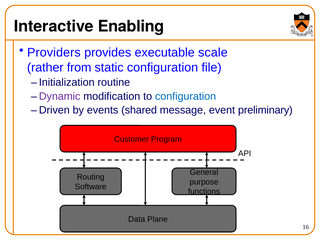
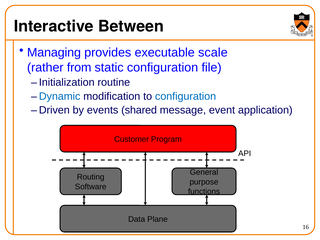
Enabling: Enabling -> Between
Providers: Providers -> Managing
Dynamic colour: purple -> blue
preliminary: preliminary -> application
